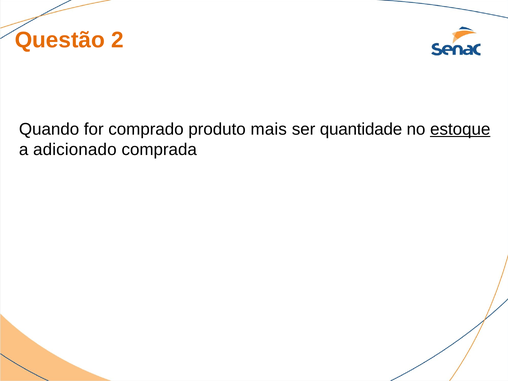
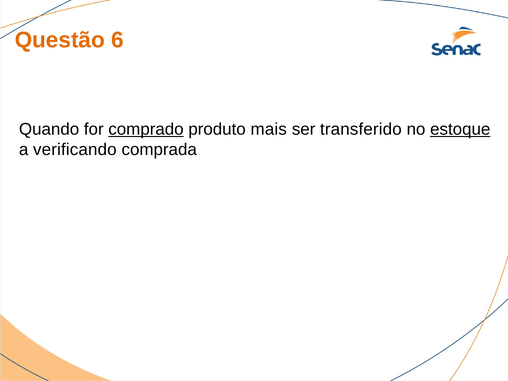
2: 2 -> 6
comprado underline: none -> present
quantidade: quantidade -> transferido
adicionado: adicionado -> verificando
